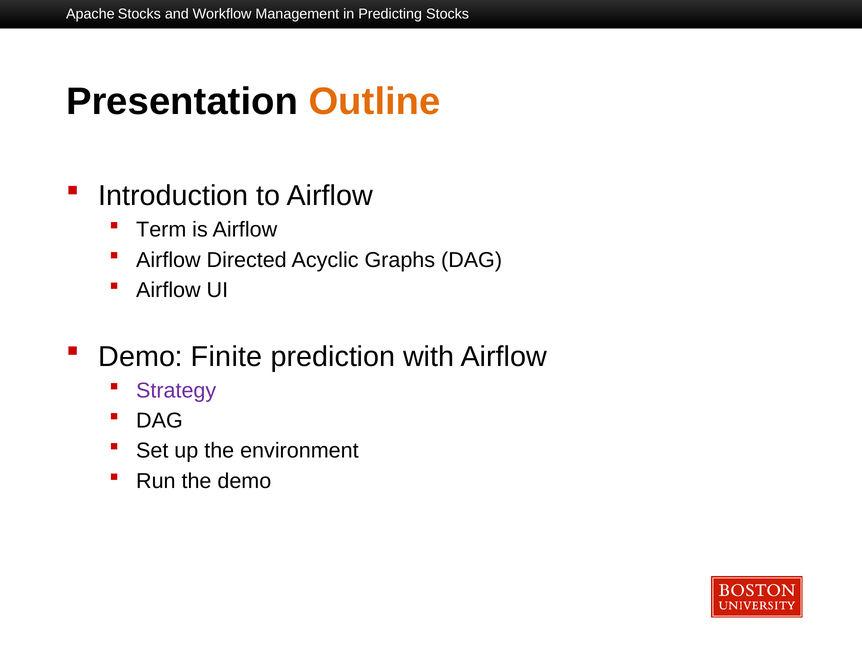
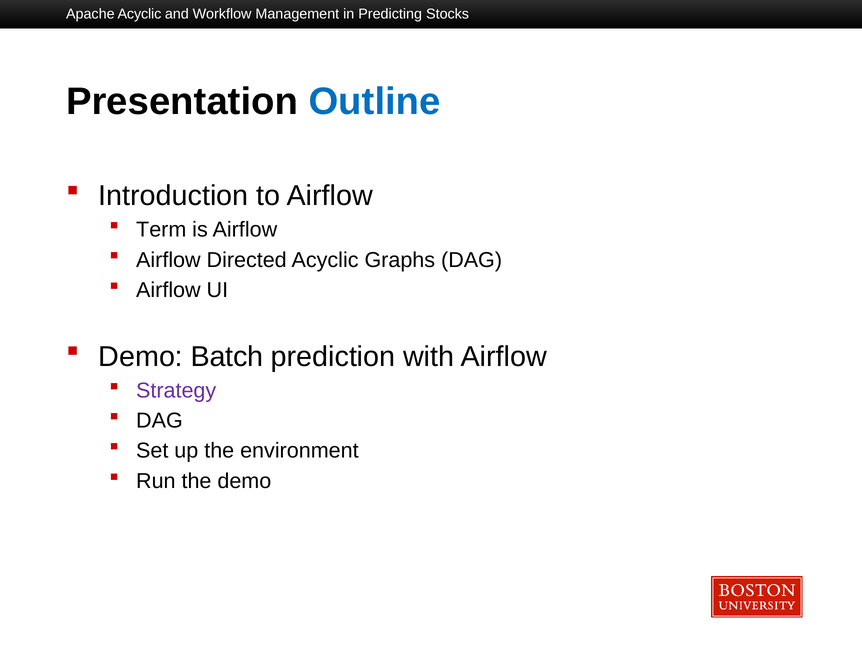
Apache Stocks: Stocks -> Acyclic
Outline colour: orange -> blue
Finite: Finite -> Batch
